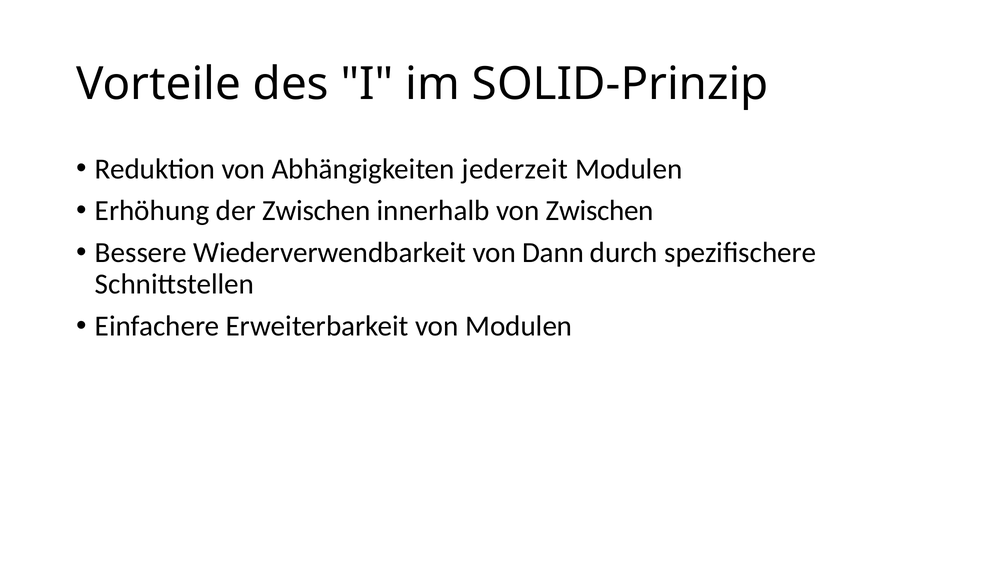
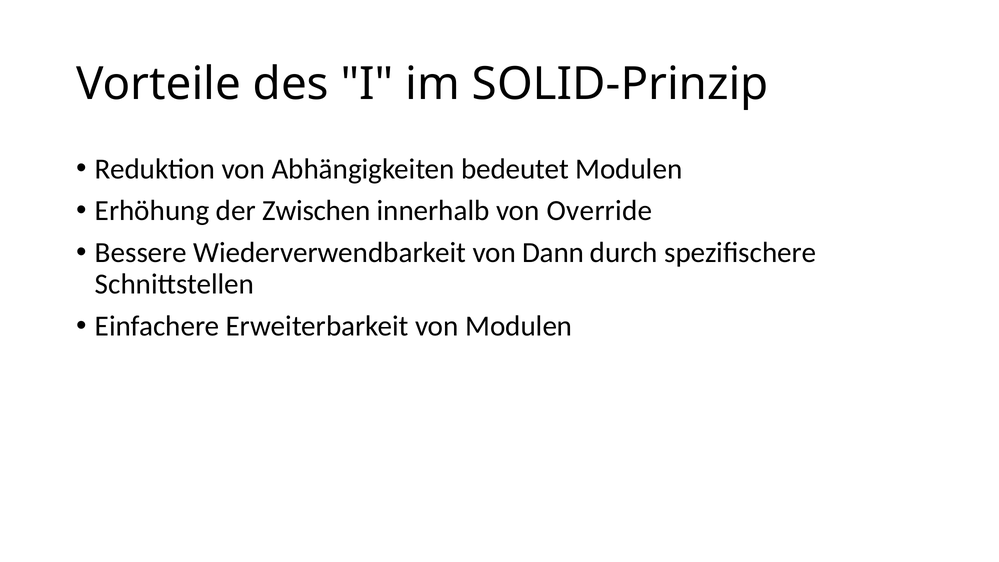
jederzeit: jederzeit -> bedeutet
von Zwischen: Zwischen -> Override
